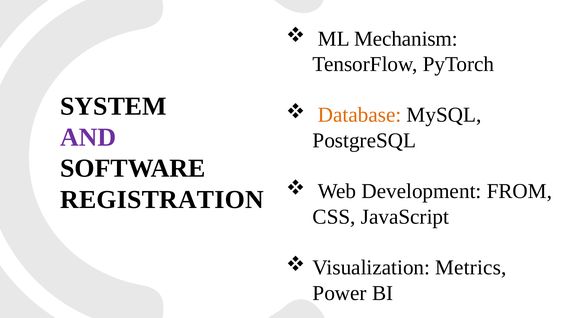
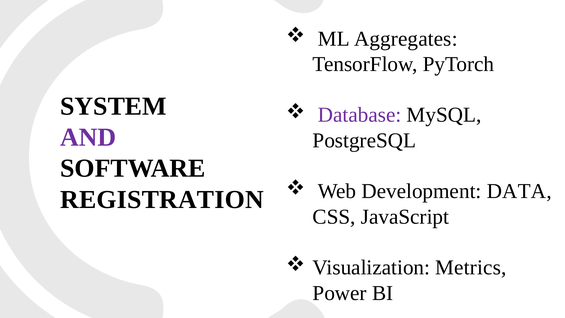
Mechanism: Mechanism -> Aggregates
Database colour: orange -> purple
FROM: FROM -> DATA
